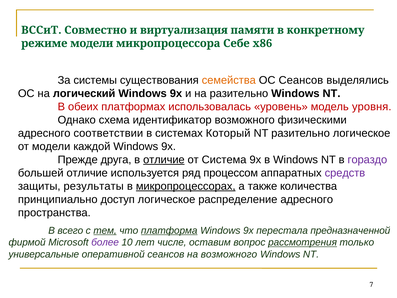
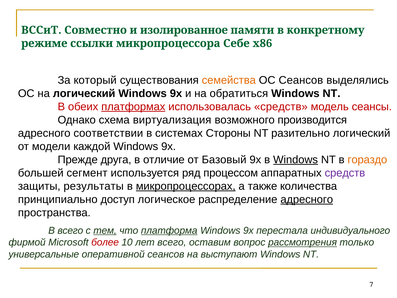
виртуализация: виртуализация -> изолированное
режиме модели: модели -> ссылки
системы: системы -> который
на разительно: разительно -> обратиться
платформах underline: none -> present
использовалась уровень: уровень -> средств
уровня: уровня -> сеансы
идентификатор: идентификатор -> виртуализация
физическими: физическими -> производится
Который: Который -> Стороны
разительно логическое: логическое -> логический
отличие at (164, 159) underline: present -> none
Система: Система -> Базовый
Windows at (296, 159) underline: none -> present
гораздо colour: purple -> orange
большей отличие: отличие -> сегмент
адресного at (307, 199) underline: none -> present
предназначенной: предназначенной -> индивидуального
более colour: purple -> red
лет числе: числе -> всего
на возможного: возможного -> выступают
